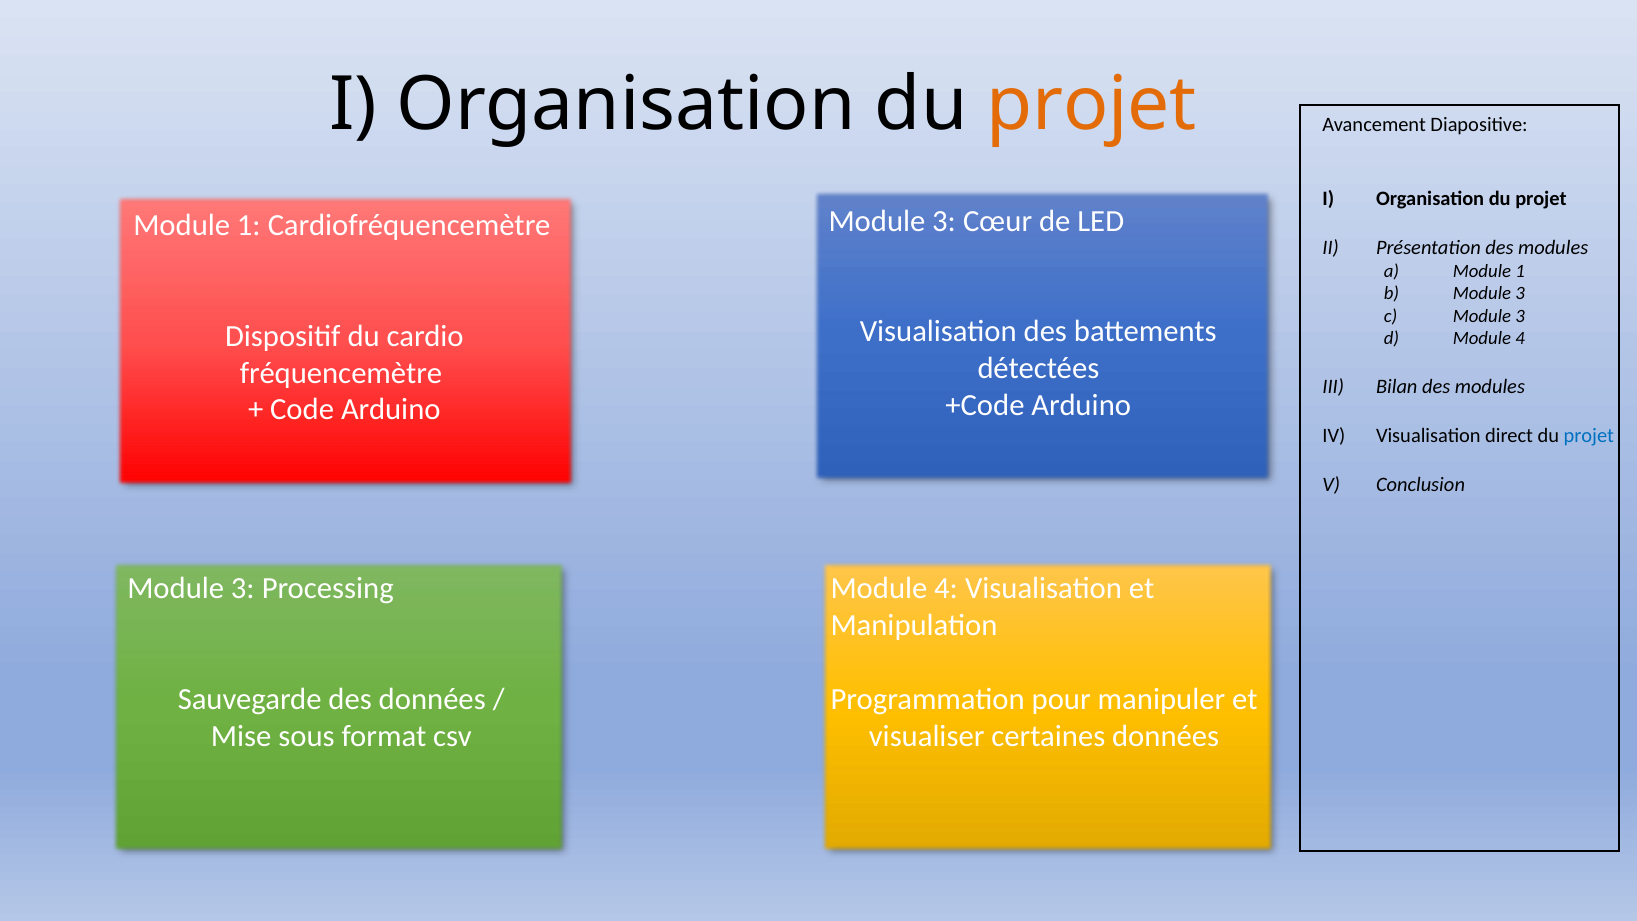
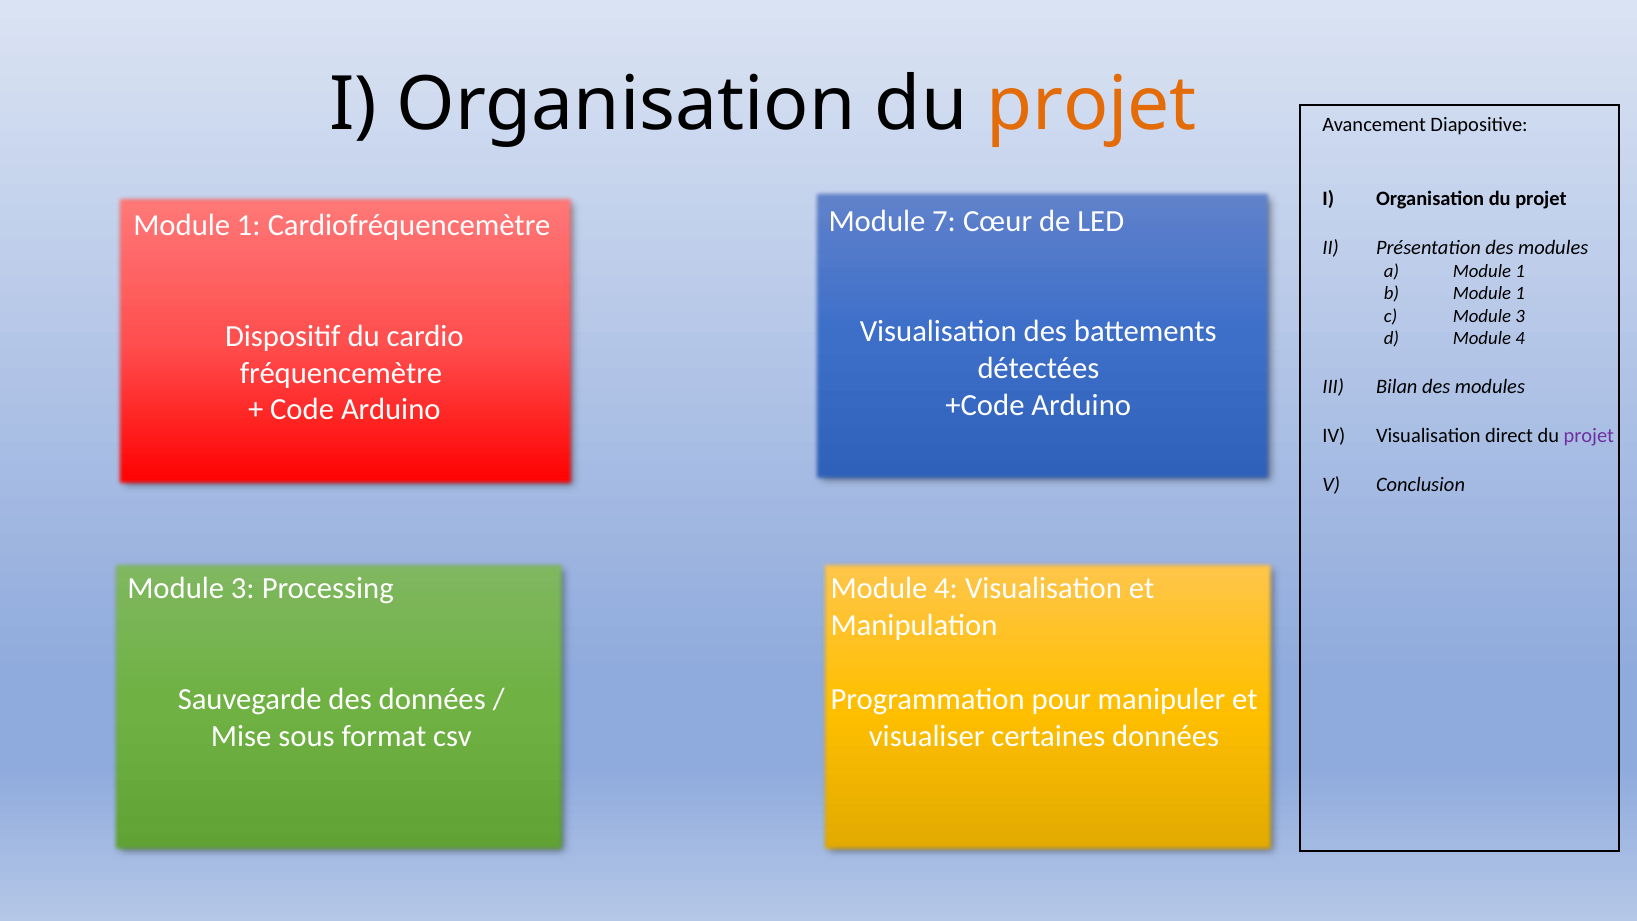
3 at (944, 221): 3 -> 7
3 at (1520, 294): 3 -> 1
projet at (1589, 436) colour: blue -> purple
